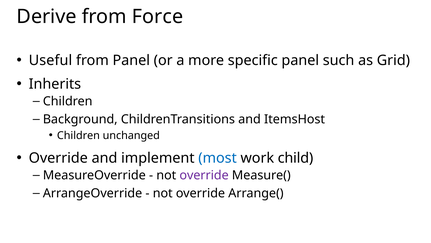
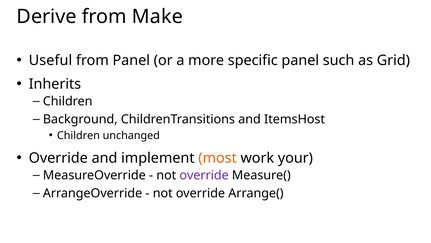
Force: Force -> Make
most colour: blue -> orange
child: child -> your
